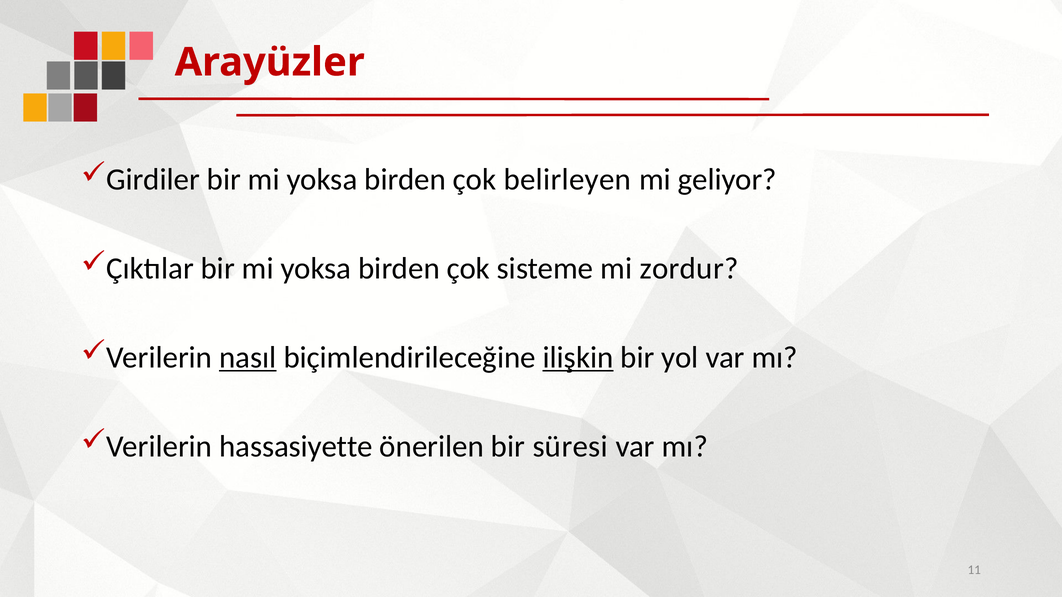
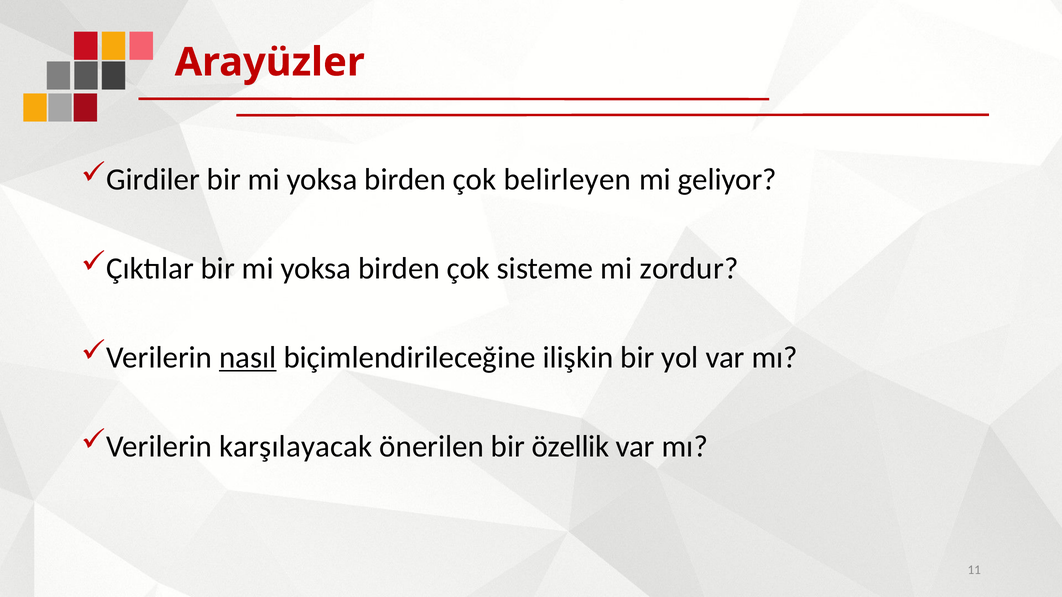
ilişkin underline: present -> none
hassasiyette: hassasiyette -> karşılayacak
süresi: süresi -> özellik
